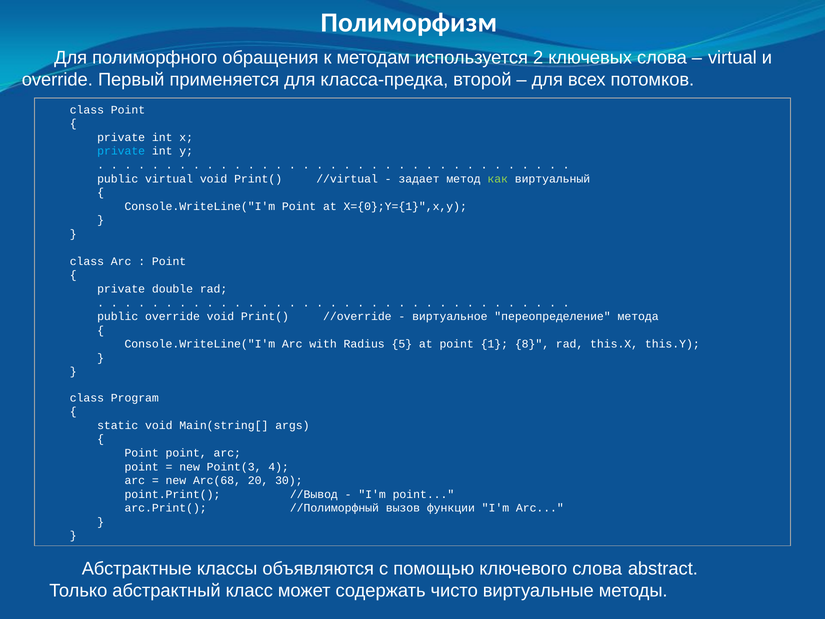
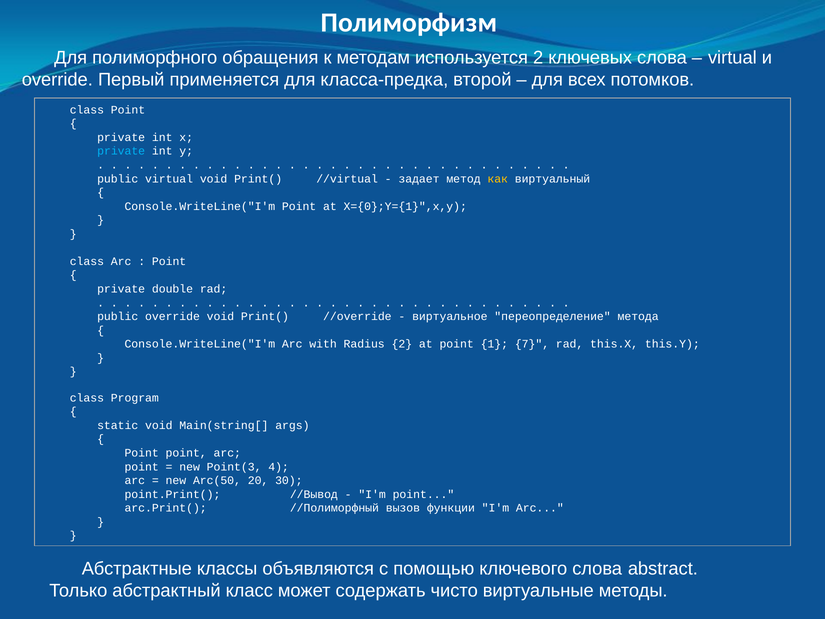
как colour: light green -> yellow
Radius 5: 5 -> 2
8: 8 -> 7
Arc(68: Arc(68 -> Arc(50
